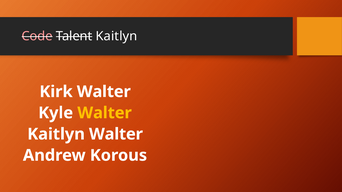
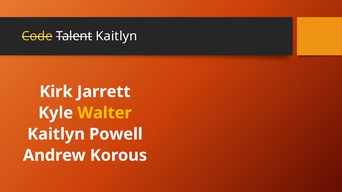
Code colour: pink -> yellow
Kirk Walter: Walter -> Jarrett
Kaitlyn Walter: Walter -> Powell
